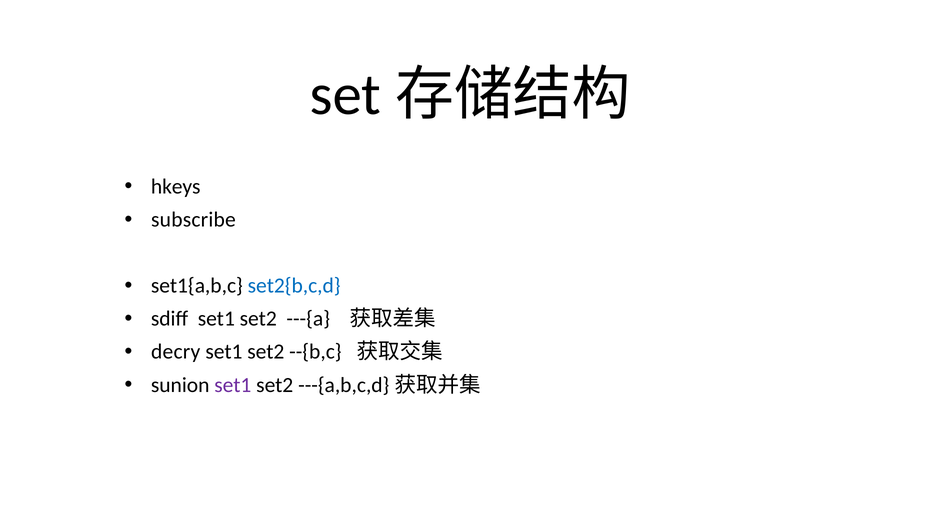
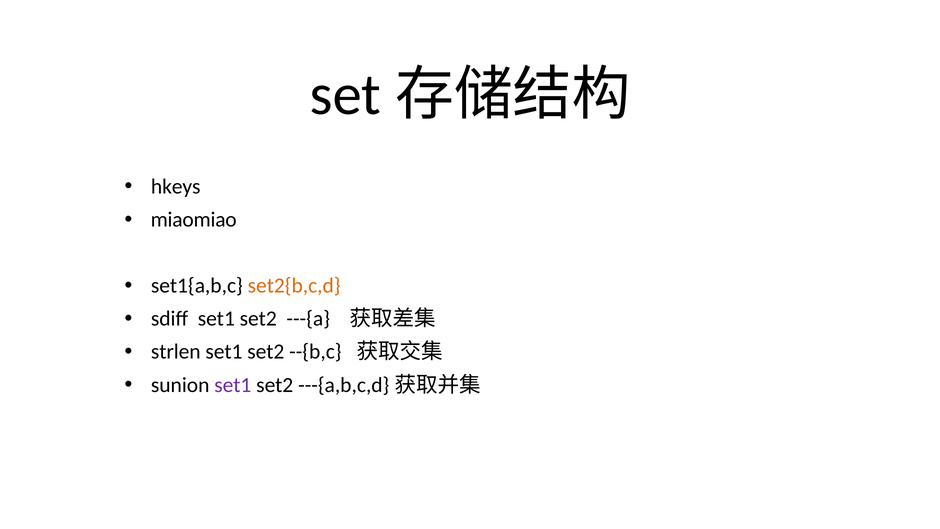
subscribe: subscribe -> miaomiao
set2{b,c,d colour: blue -> orange
decry: decry -> strlen
